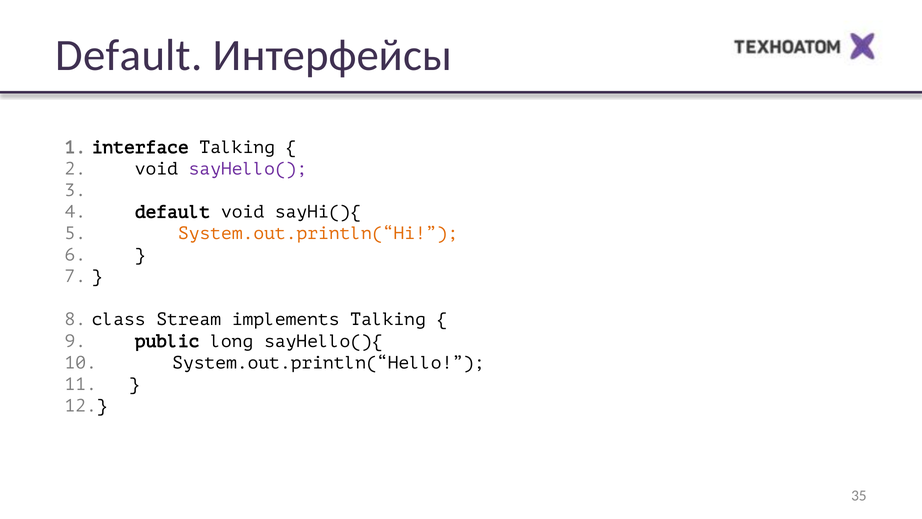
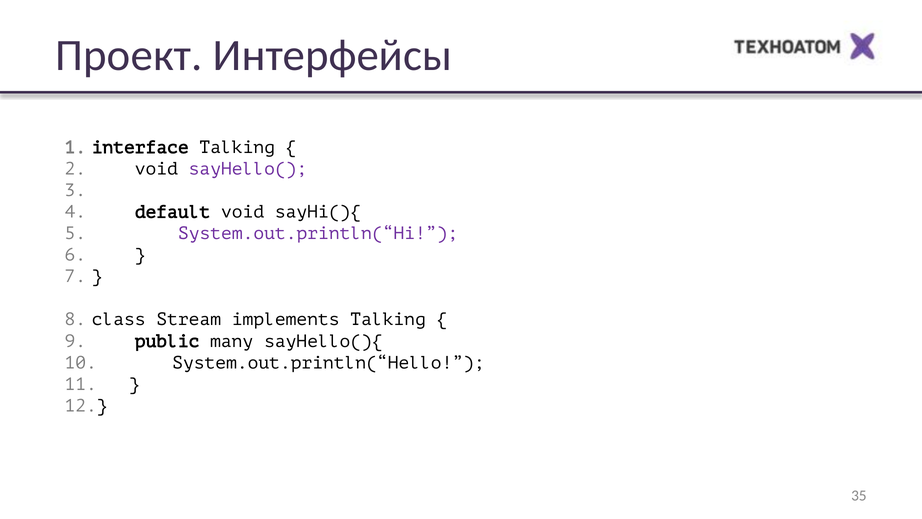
Default at (129, 55): Default -> Проект
System.out.println(“Hi colour: orange -> purple
long: long -> many
